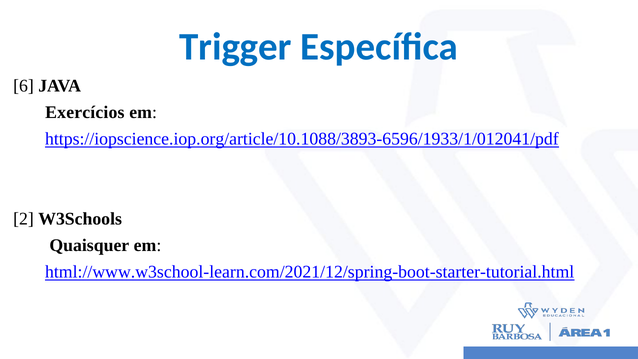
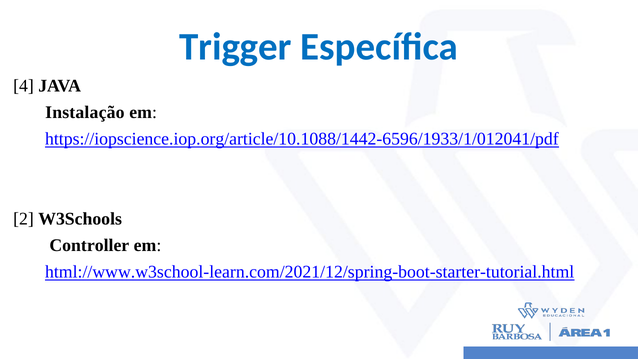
6: 6 -> 4
Exercícios: Exercícios -> Instalação
https://iopscience.iop.org/article/10.1088/3893-6596/1933/1/012041/pdf: https://iopscience.iop.org/article/10.1088/3893-6596/1933/1/012041/pdf -> https://iopscience.iop.org/article/10.1088/1442-6596/1933/1/012041/pdf
Quaisquer: Quaisquer -> Controller
